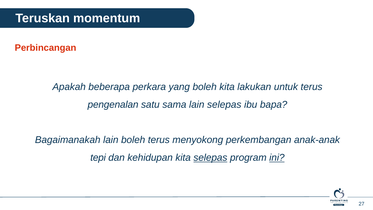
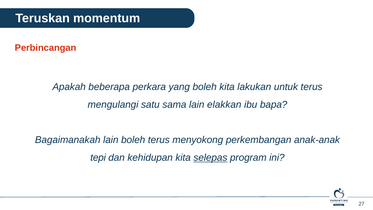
pengenalan: pengenalan -> mengulangi
lain selepas: selepas -> elakkan
ini underline: present -> none
